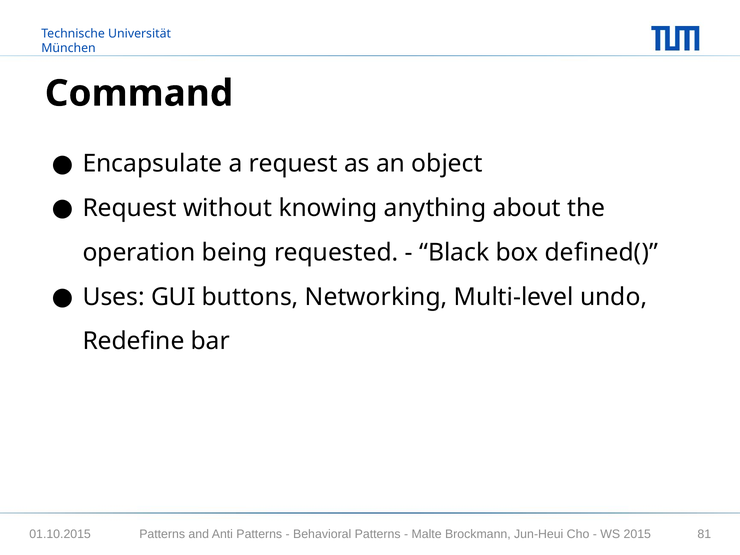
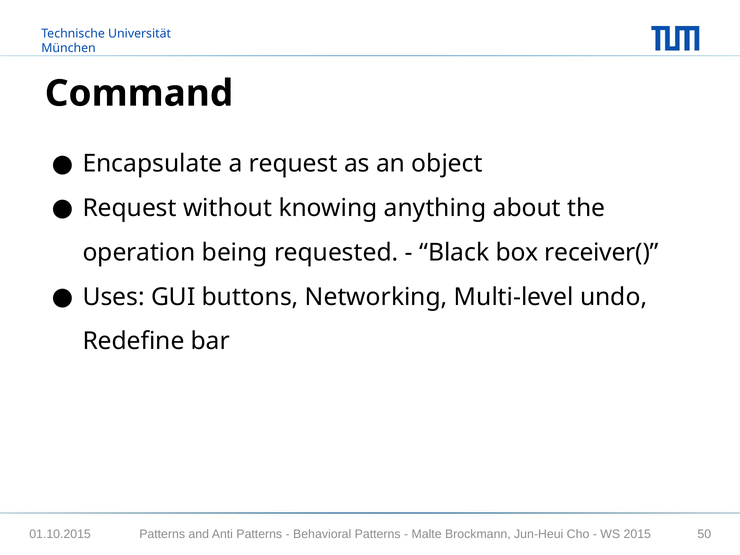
defined(: defined( -> receiver(
81: 81 -> 50
